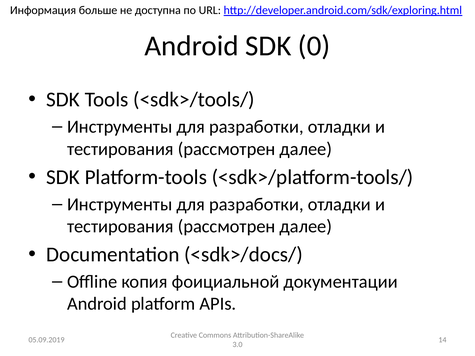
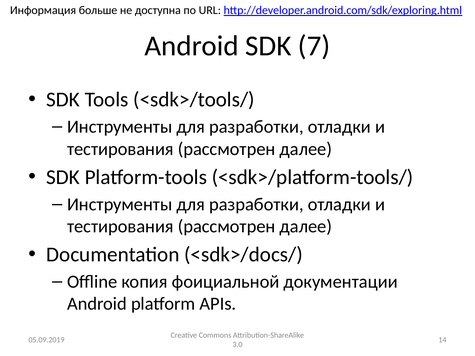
0: 0 -> 7
